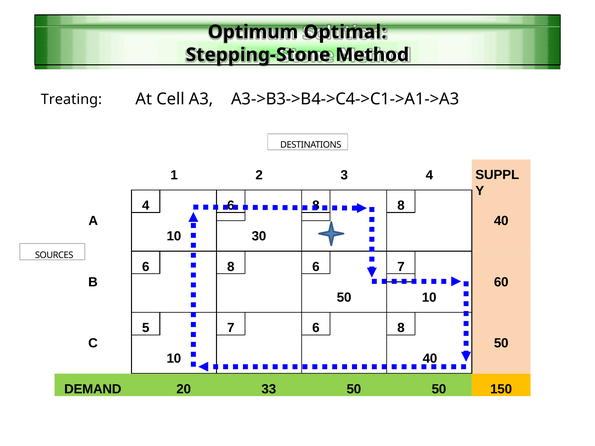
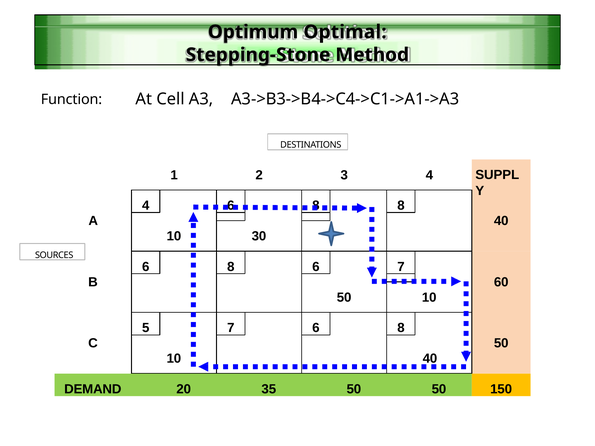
Treating: Treating -> Function
33: 33 -> 35
